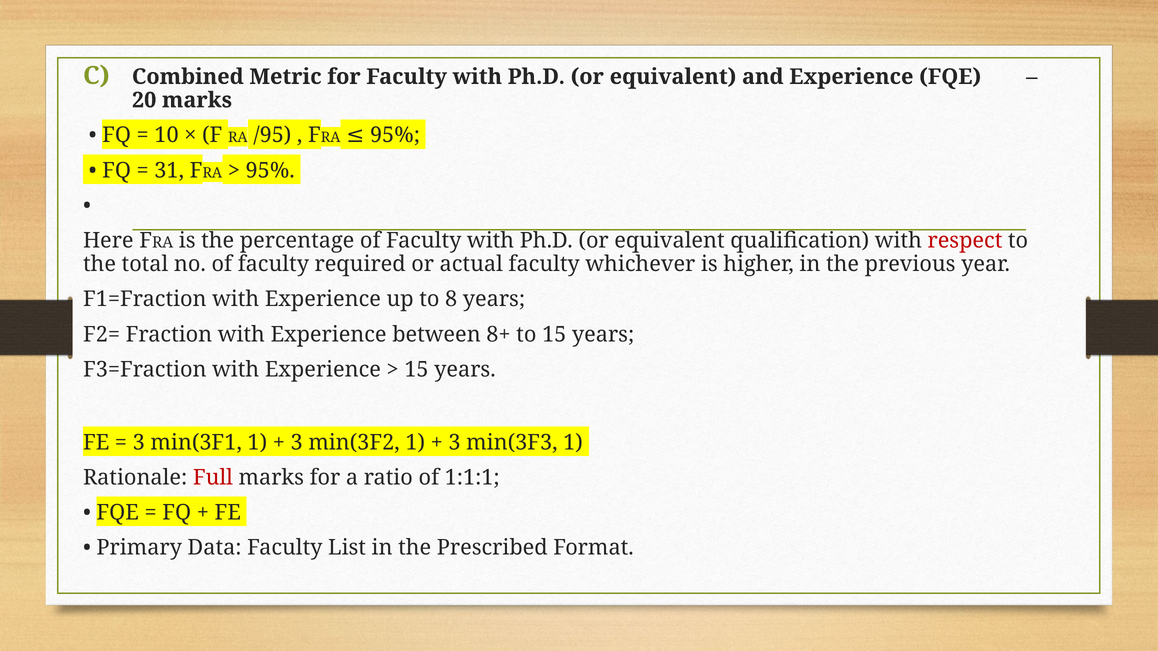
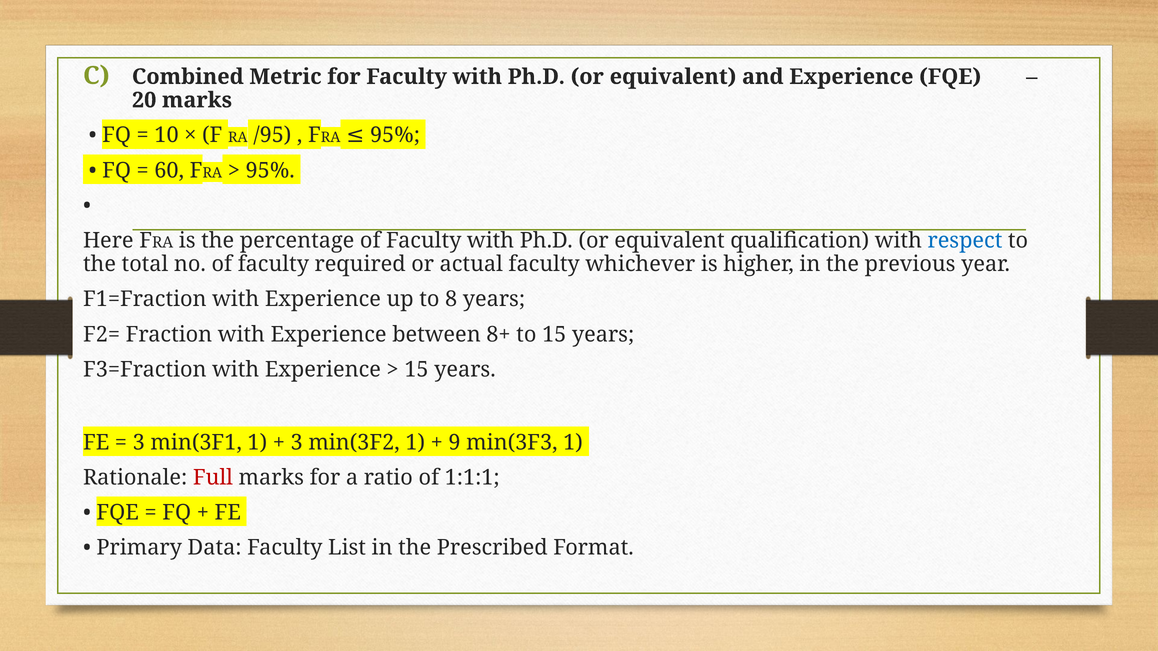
31: 31 -> 60
respect colour: red -> blue
3 at (454, 443): 3 -> 9
